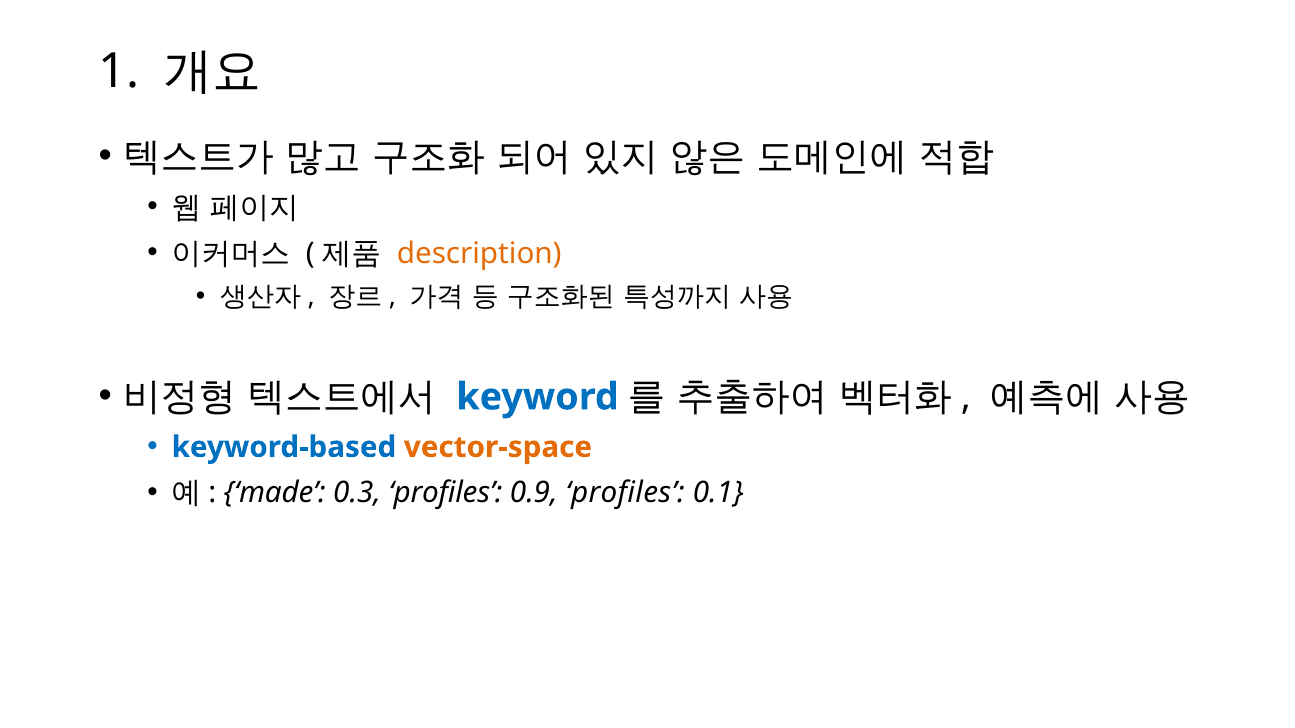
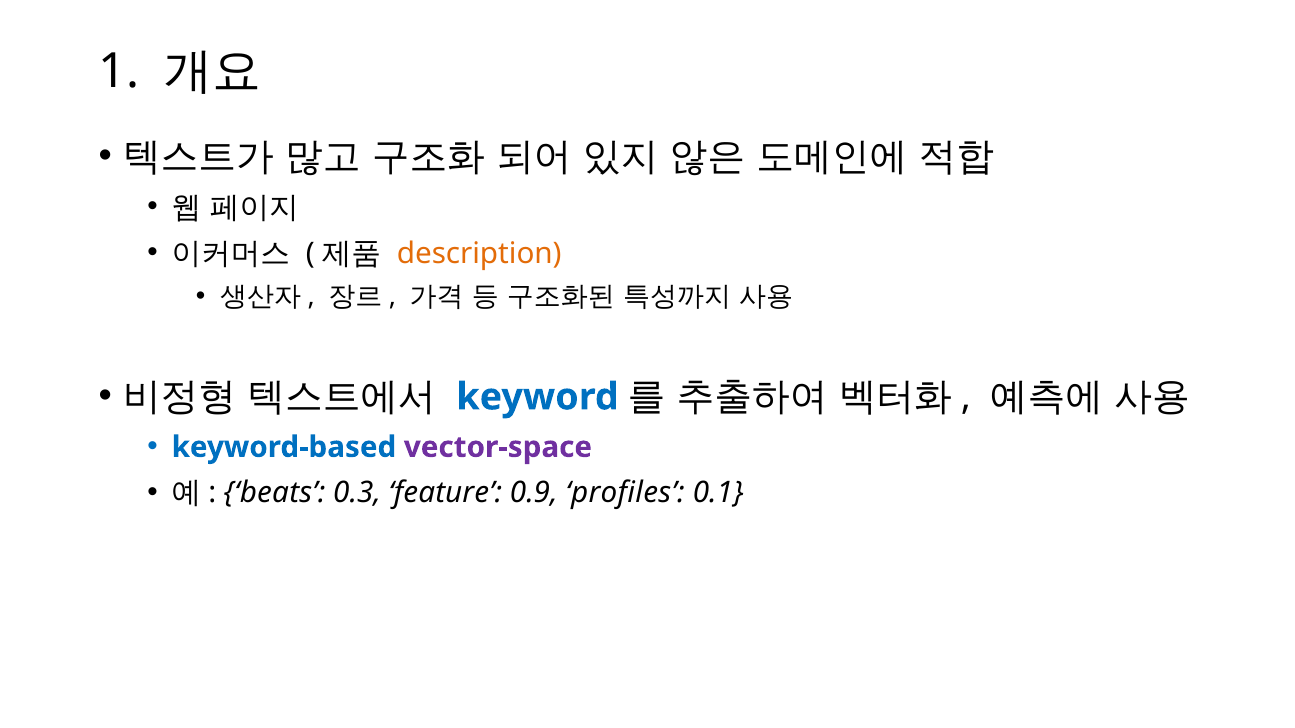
vector-space colour: orange -> purple
made: made -> beats
0.3 profiles: profiles -> feature
